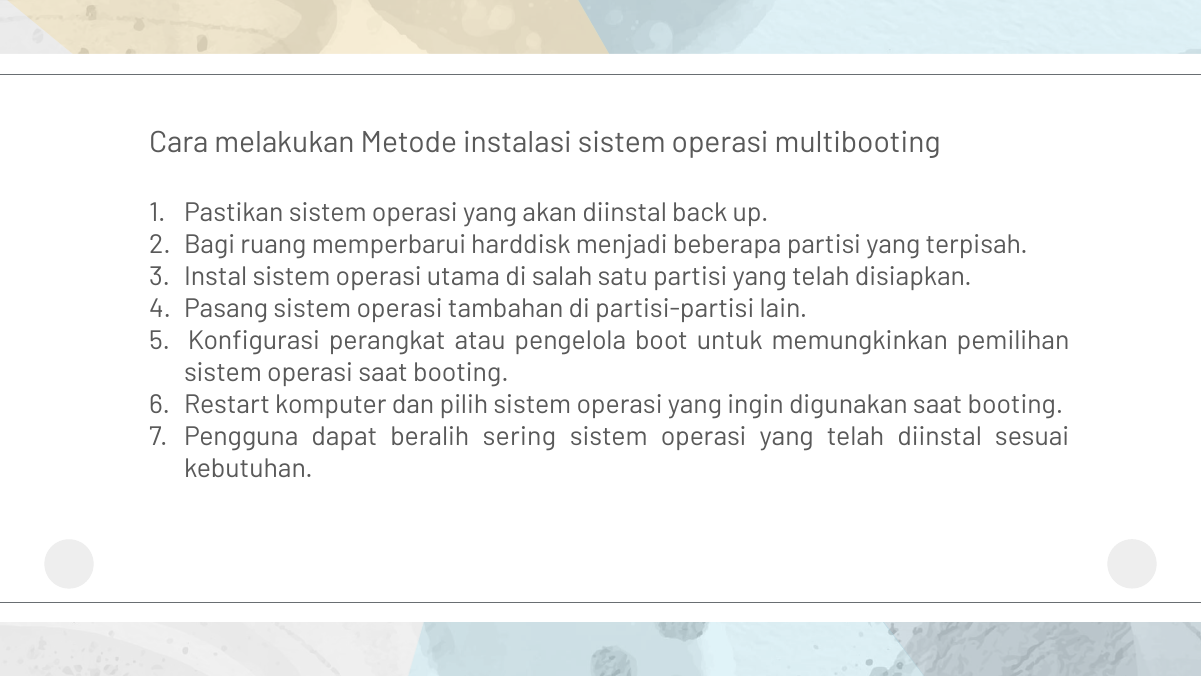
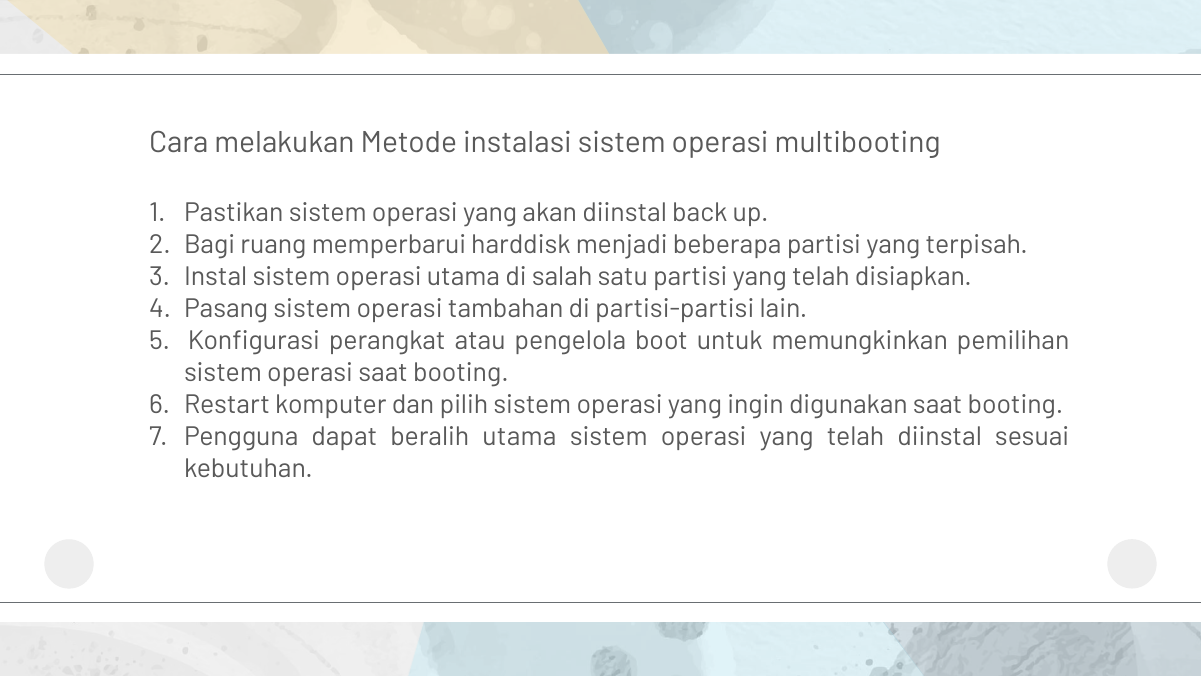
beralih sering: sering -> utama
